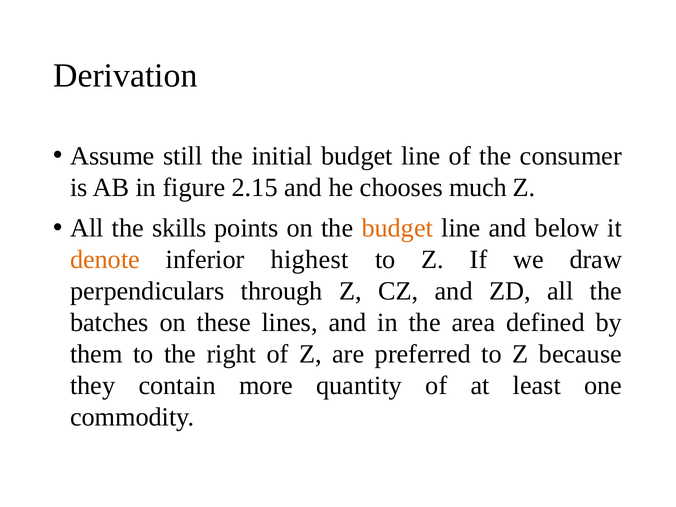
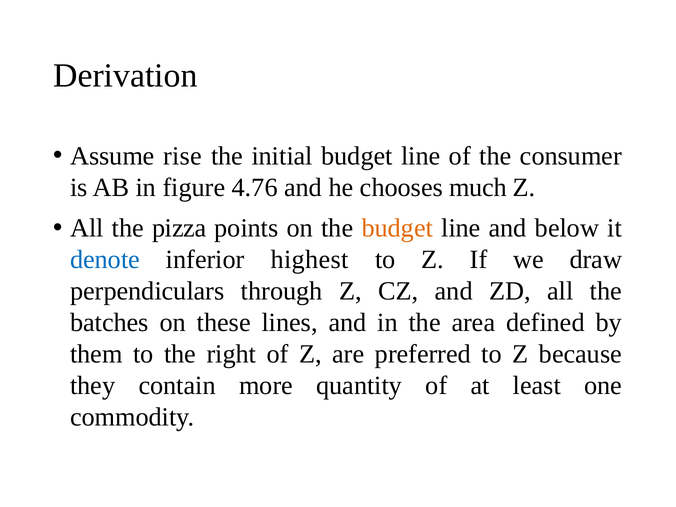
still: still -> rise
2.15: 2.15 -> 4.76
skills: skills -> pizza
denote colour: orange -> blue
